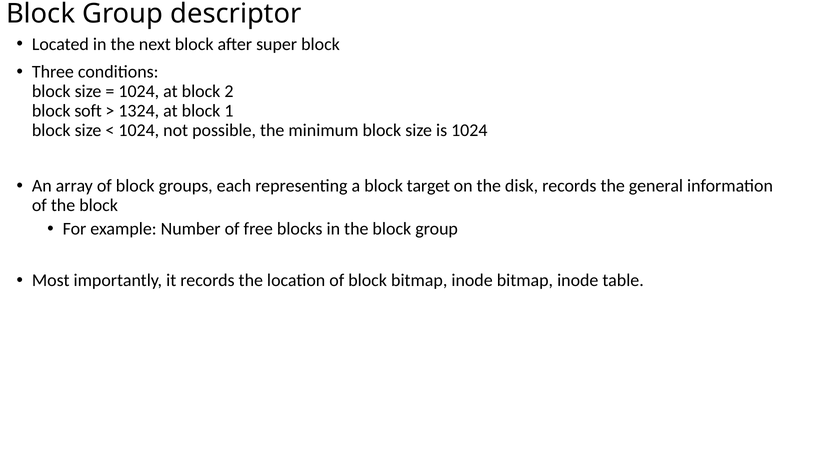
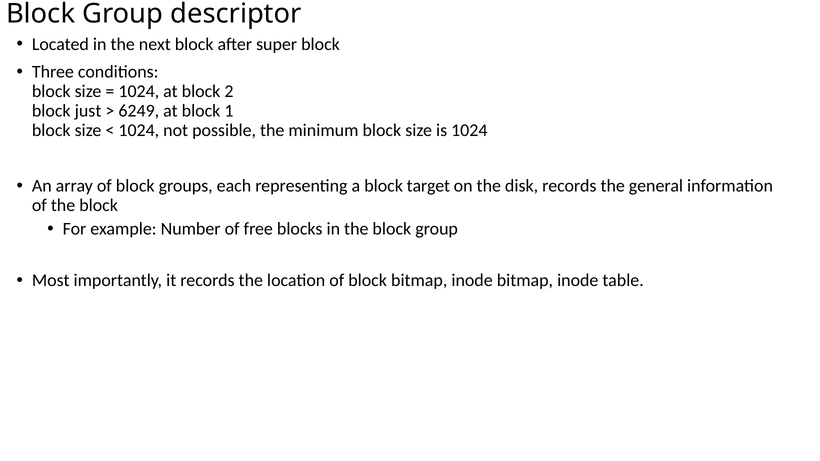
soft: soft -> just
1324: 1324 -> 6249
